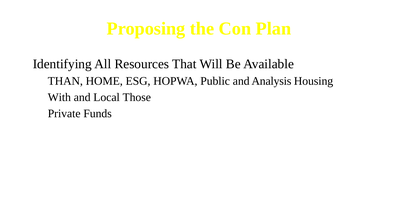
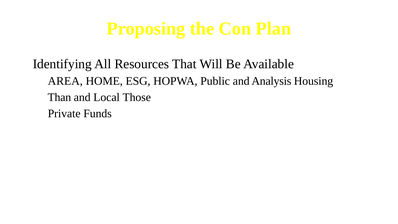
THAN: THAN -> AREA
With: With -> Than
